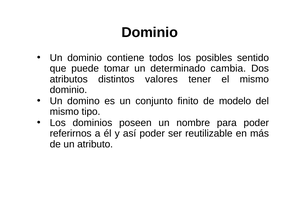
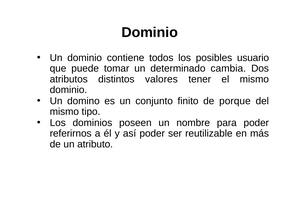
sentido: sentido -> usuario
modelo: modelo -> porque
